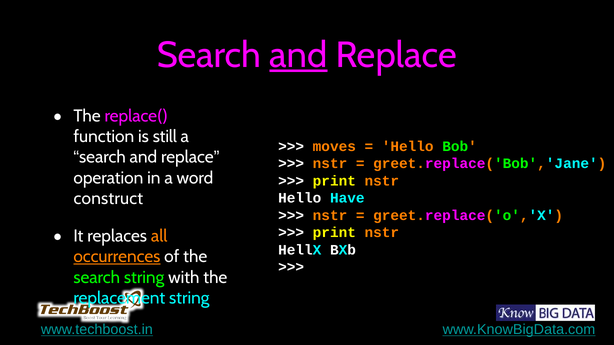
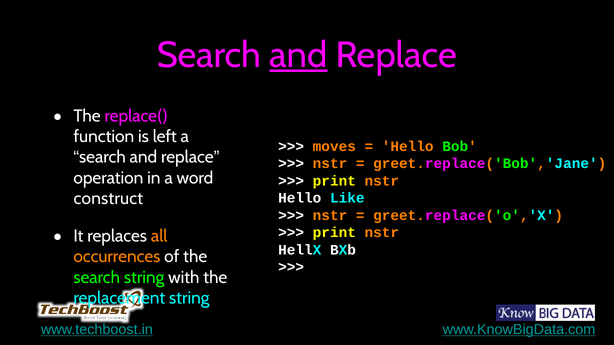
still: still -> left
Have: Have -> Like
occurrences underline: present -> none
